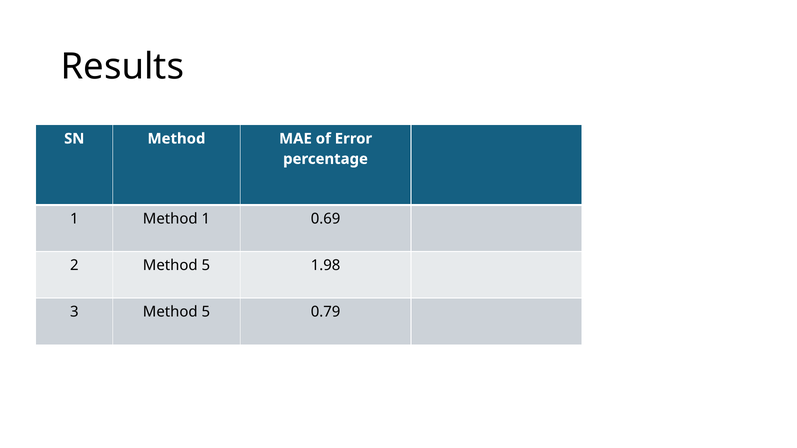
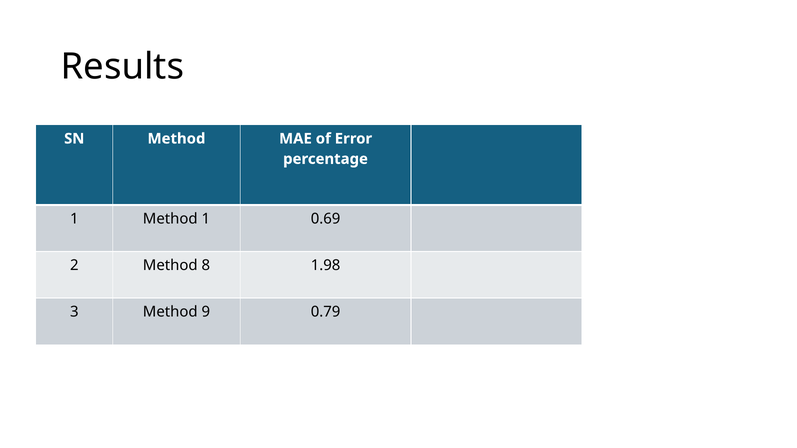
2 Method 5: 5 -> 8
3 Method 5: 5 -> 9
